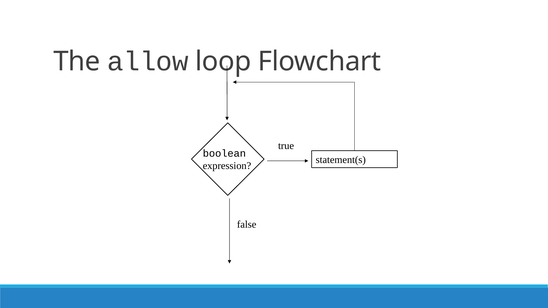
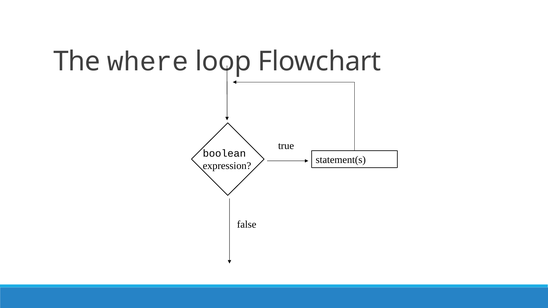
allow: allow -> where
